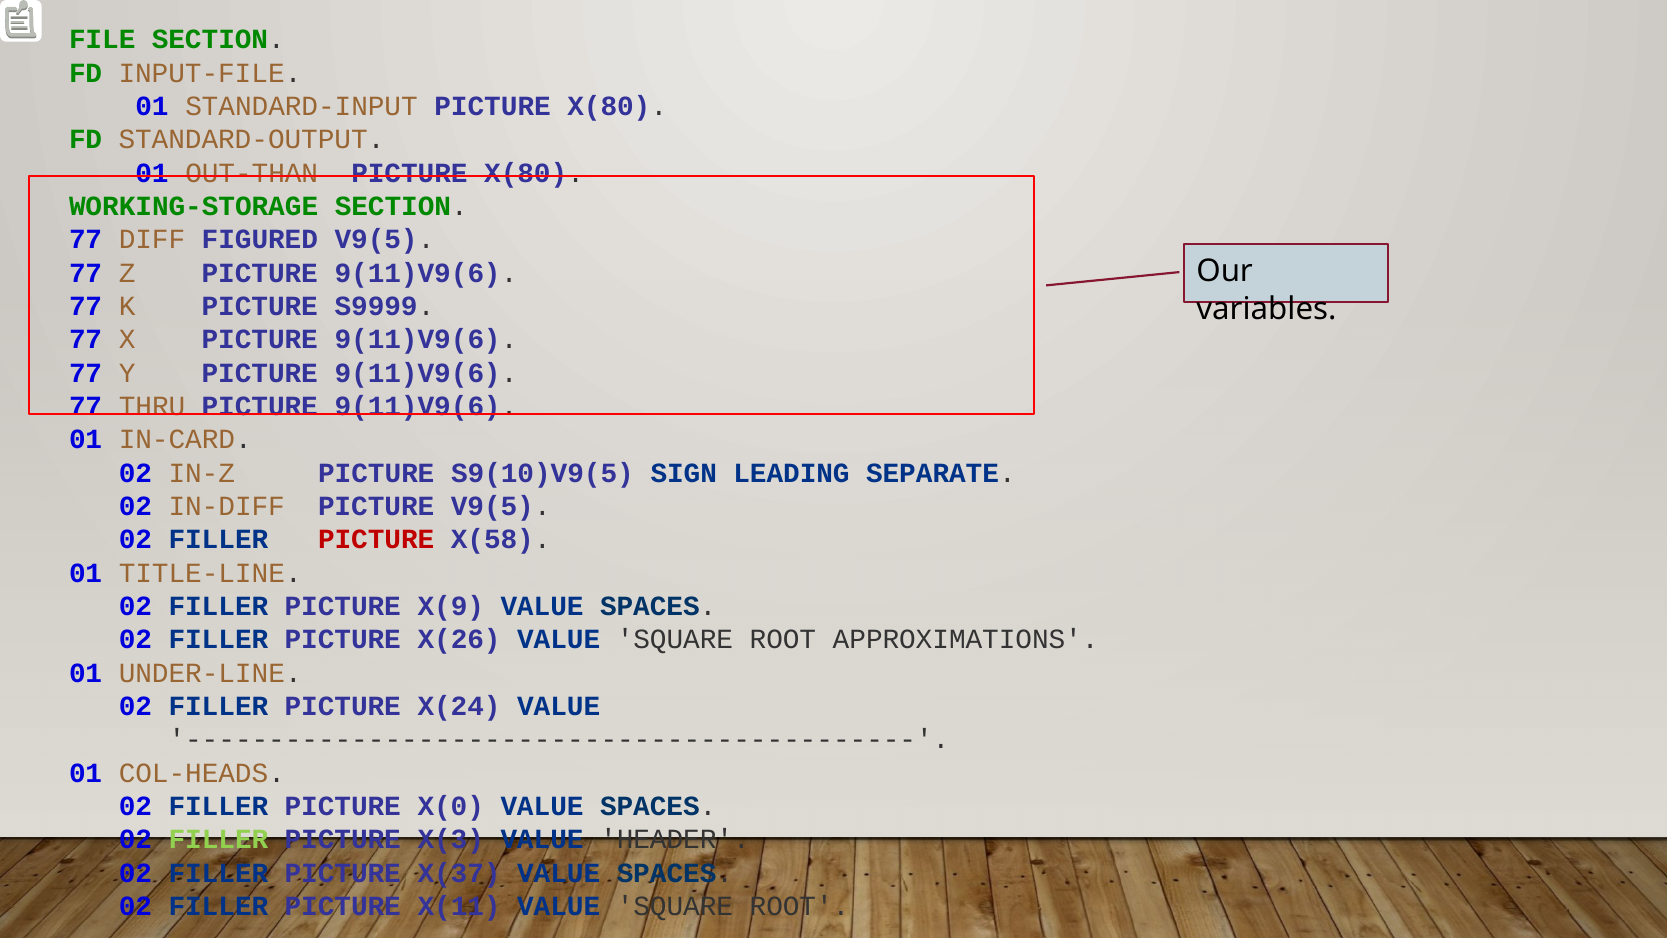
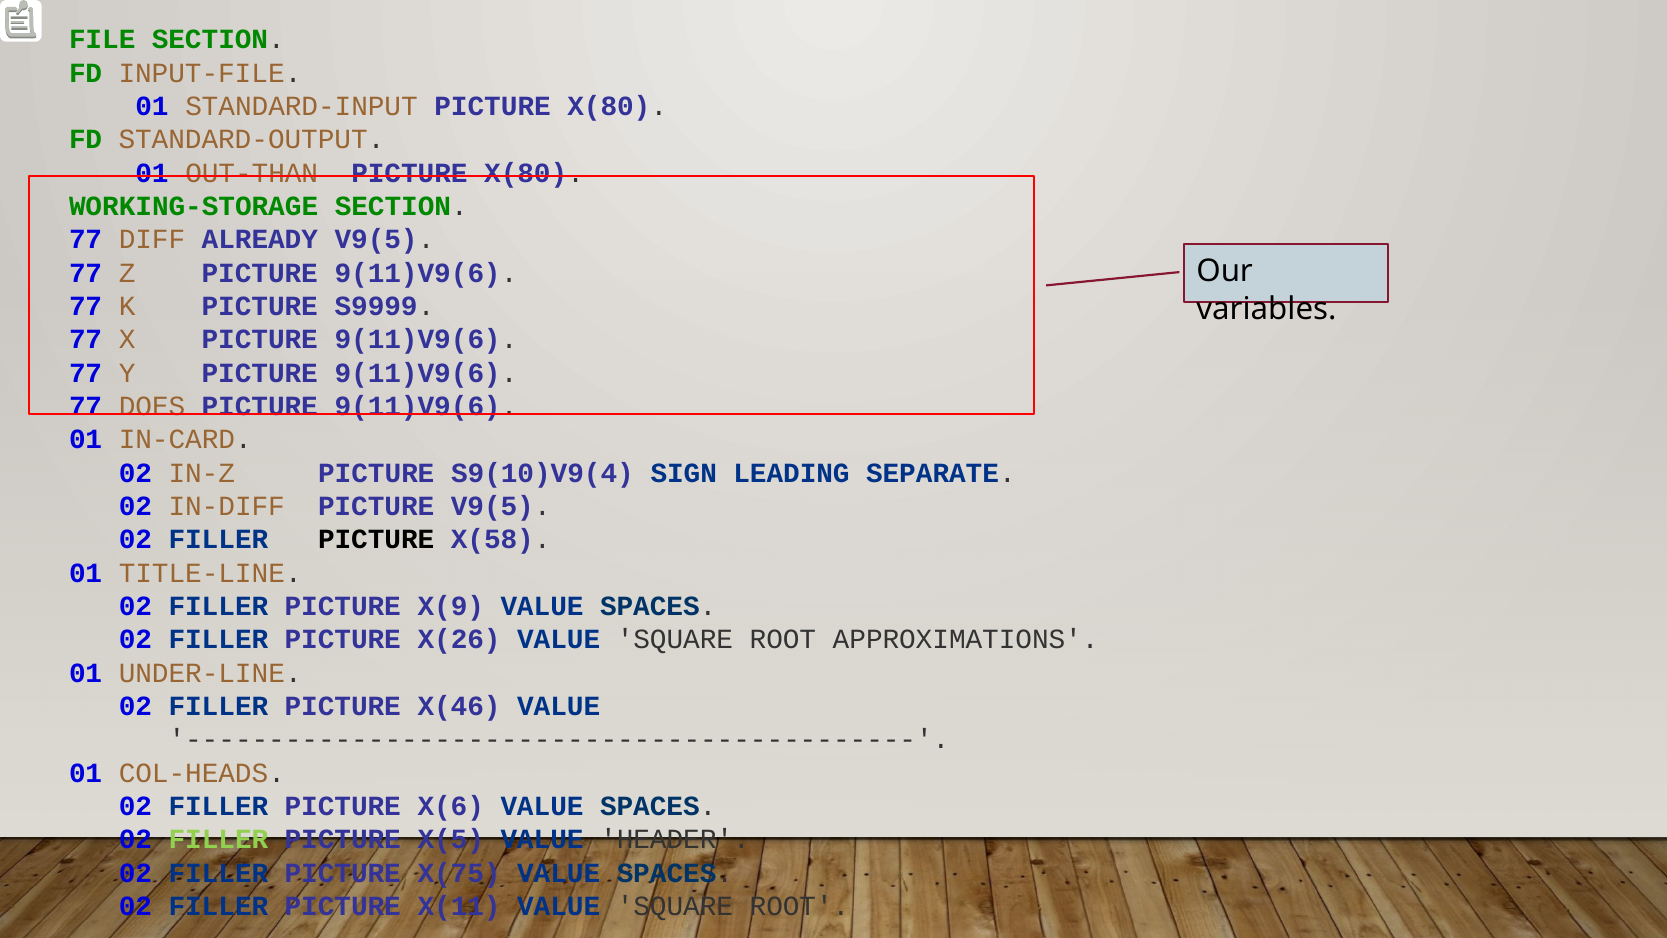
FIGURED: FIGURED -> ALREADY
THRU: THRU -> DOES
S9(10)V9(5: S9(10)V9(5 -> S9(10)V9(4
PICTURE at (376, 539) colour: red -> black
X(24: X(24 -> X(46
X(0: X(0 -> X(6
X(3: X(3 -> X(5
X(37: X(37 -> X(75
